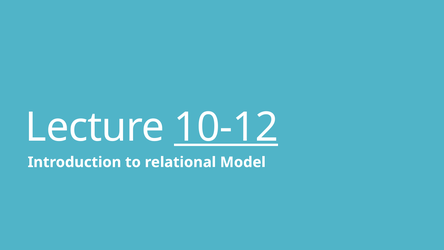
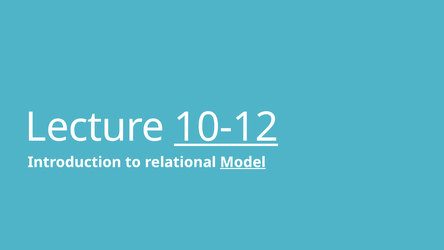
Model underline: none -> present
